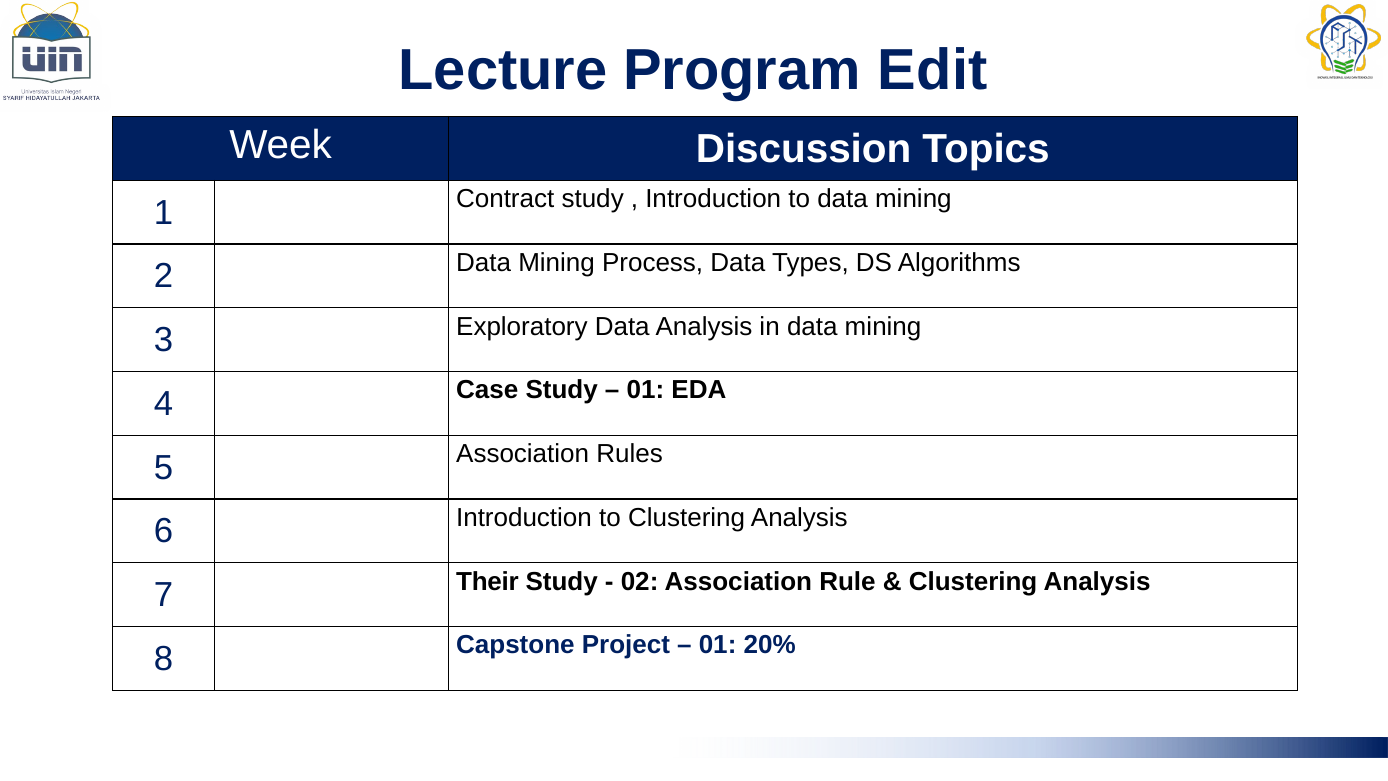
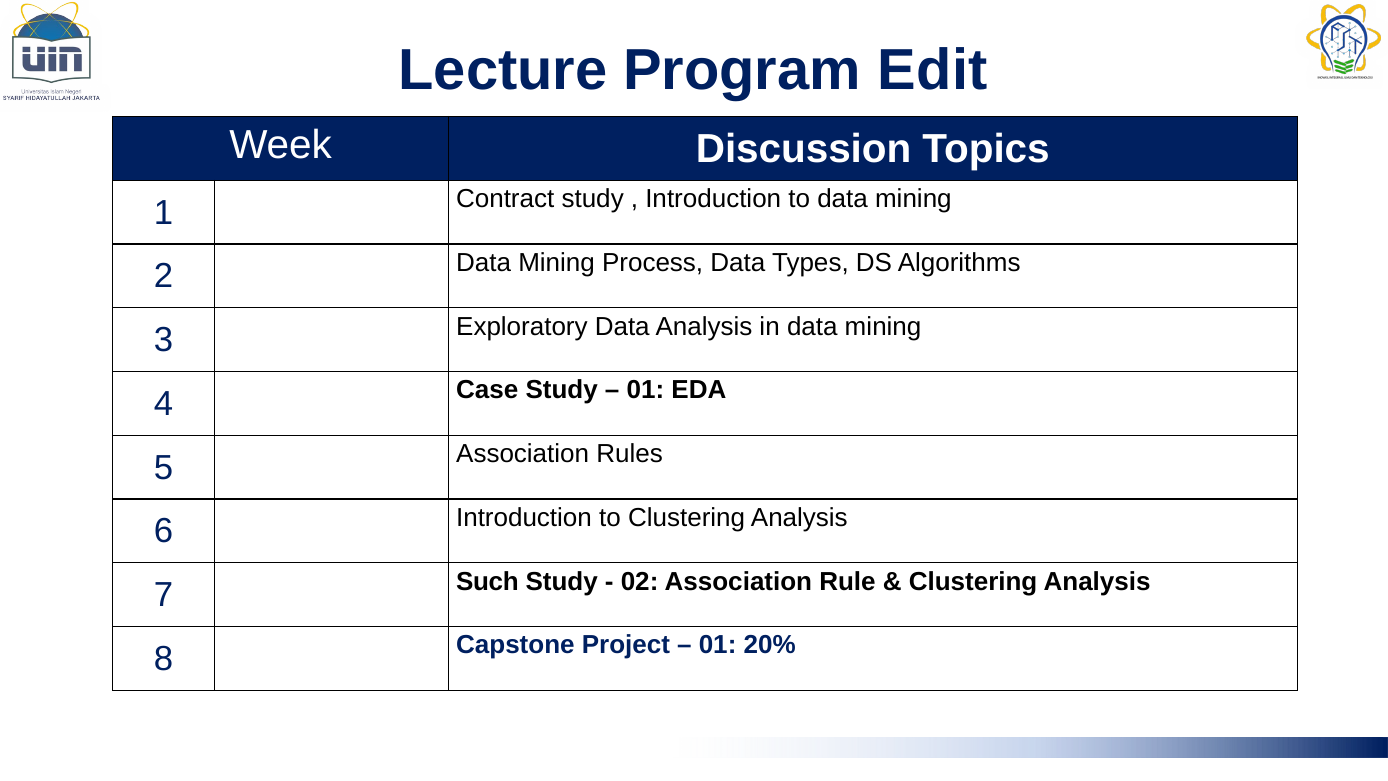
Their: Their -> Such
